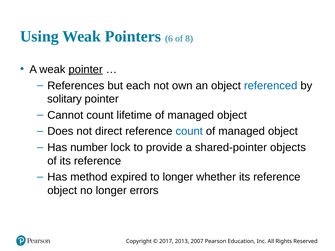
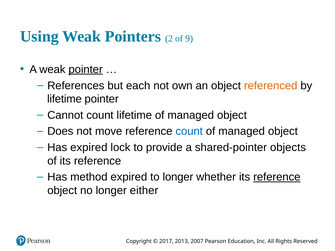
6: 6 -> 2
8: 8 -> 9
referenced colour: blue -> orange
solitary at (64, 99): solitary -> lifetime
direct: direct -> move
Has number: number -> expired
reference at (277, 177) underline: none -> present
errors: errors -> either
